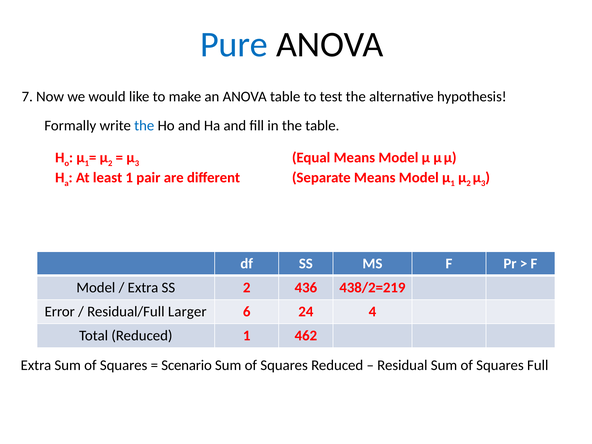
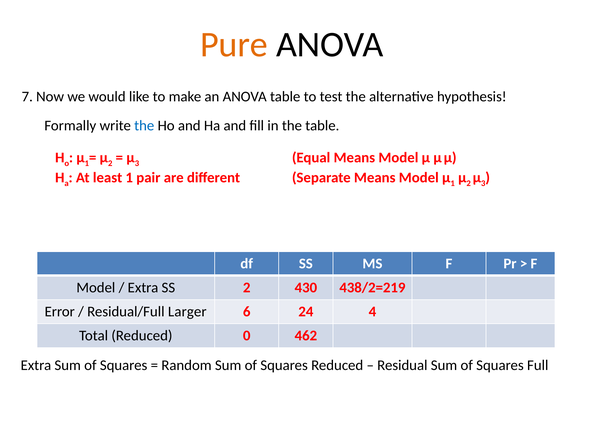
Pure colour: blue -> orange
436: 436 -> 430
Reduced 1: 1 -> 0
Scenario: Scenario -> Random
